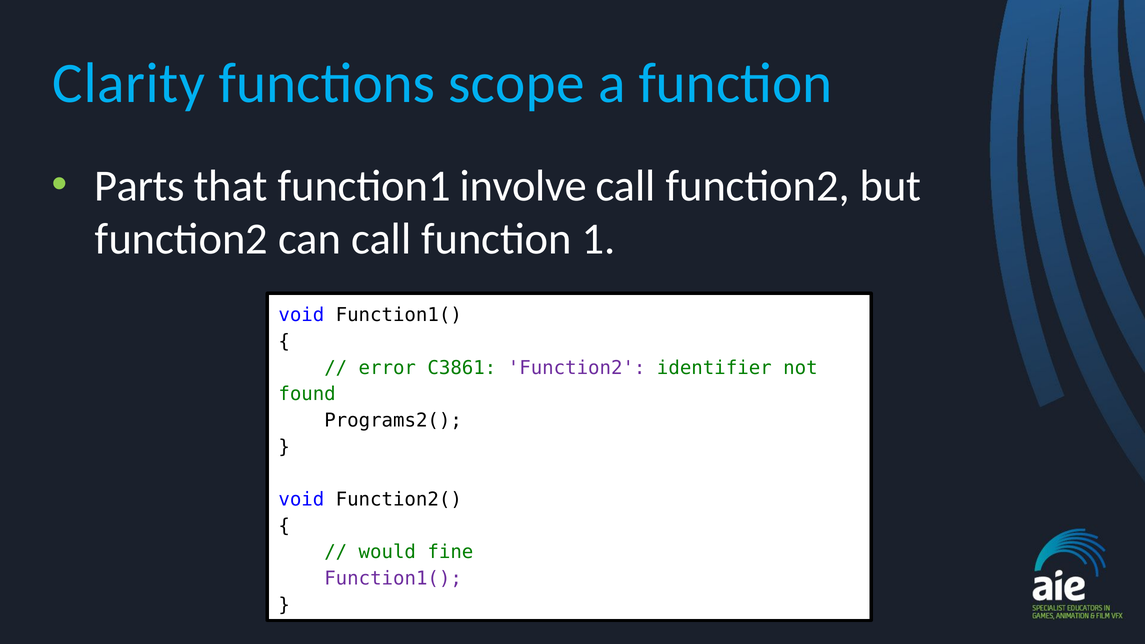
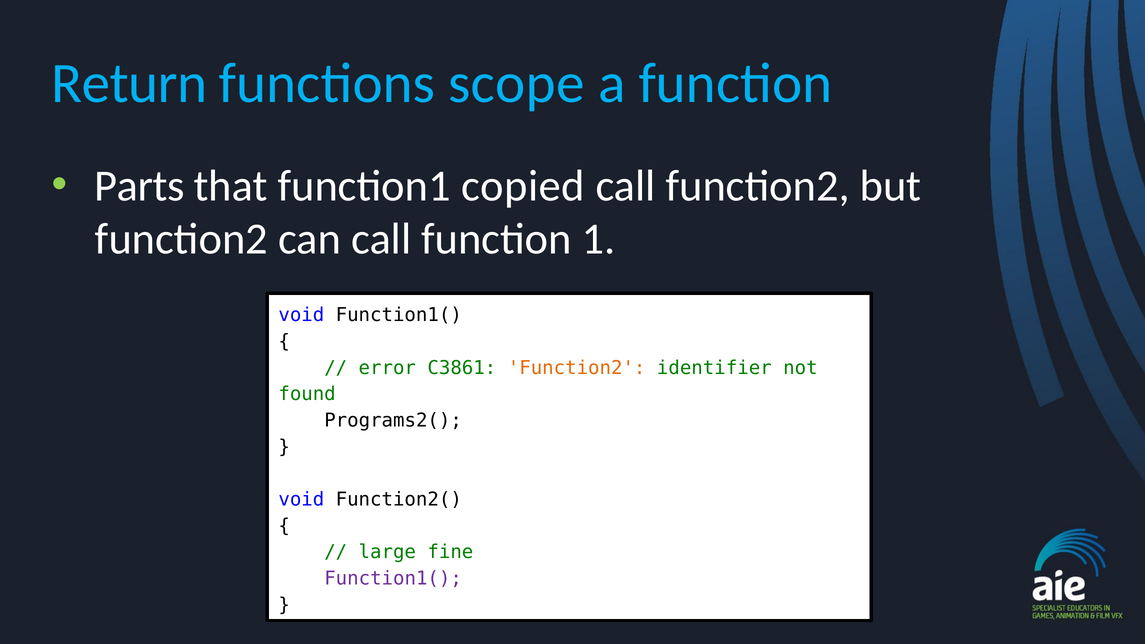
Clarity: Clarity -> Return
involve: involve -> copied
Function2 at (577, 368) colour: purple -> orange
would: would -> large
